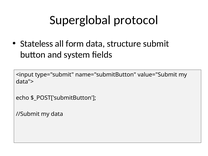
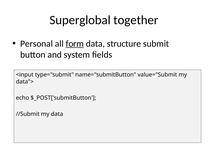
protocol: protocol -> together
Stateless: Stateless -> Personal
form underline: none -> present
